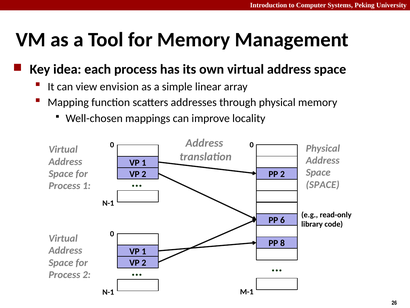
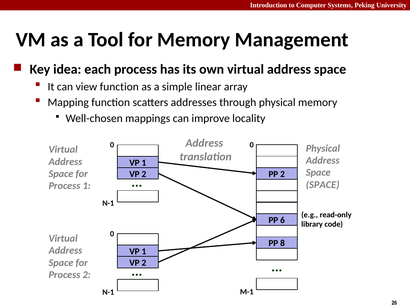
view envision: envision -> function
